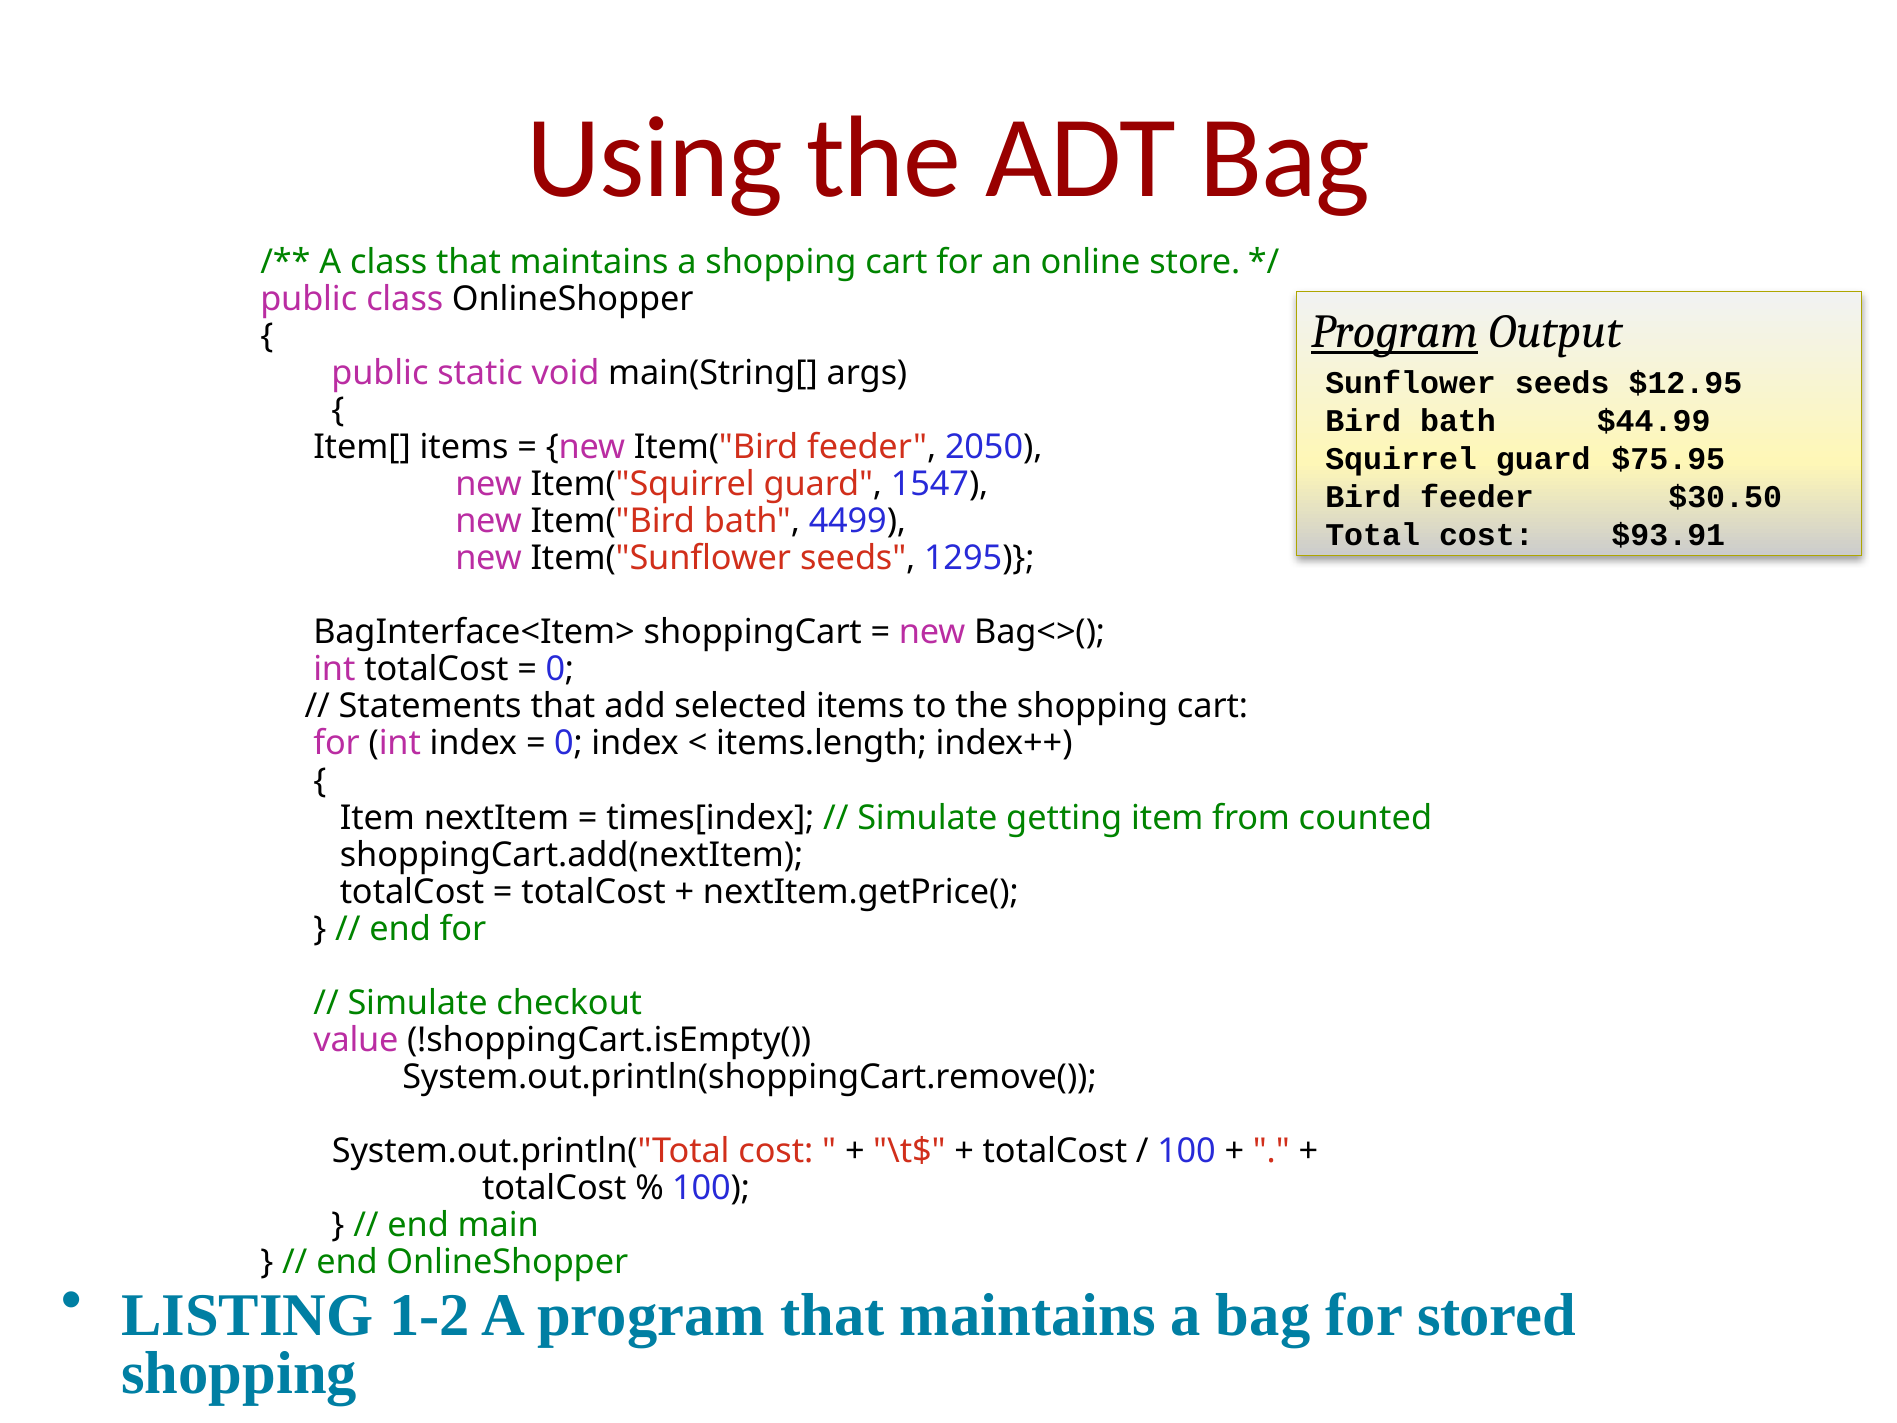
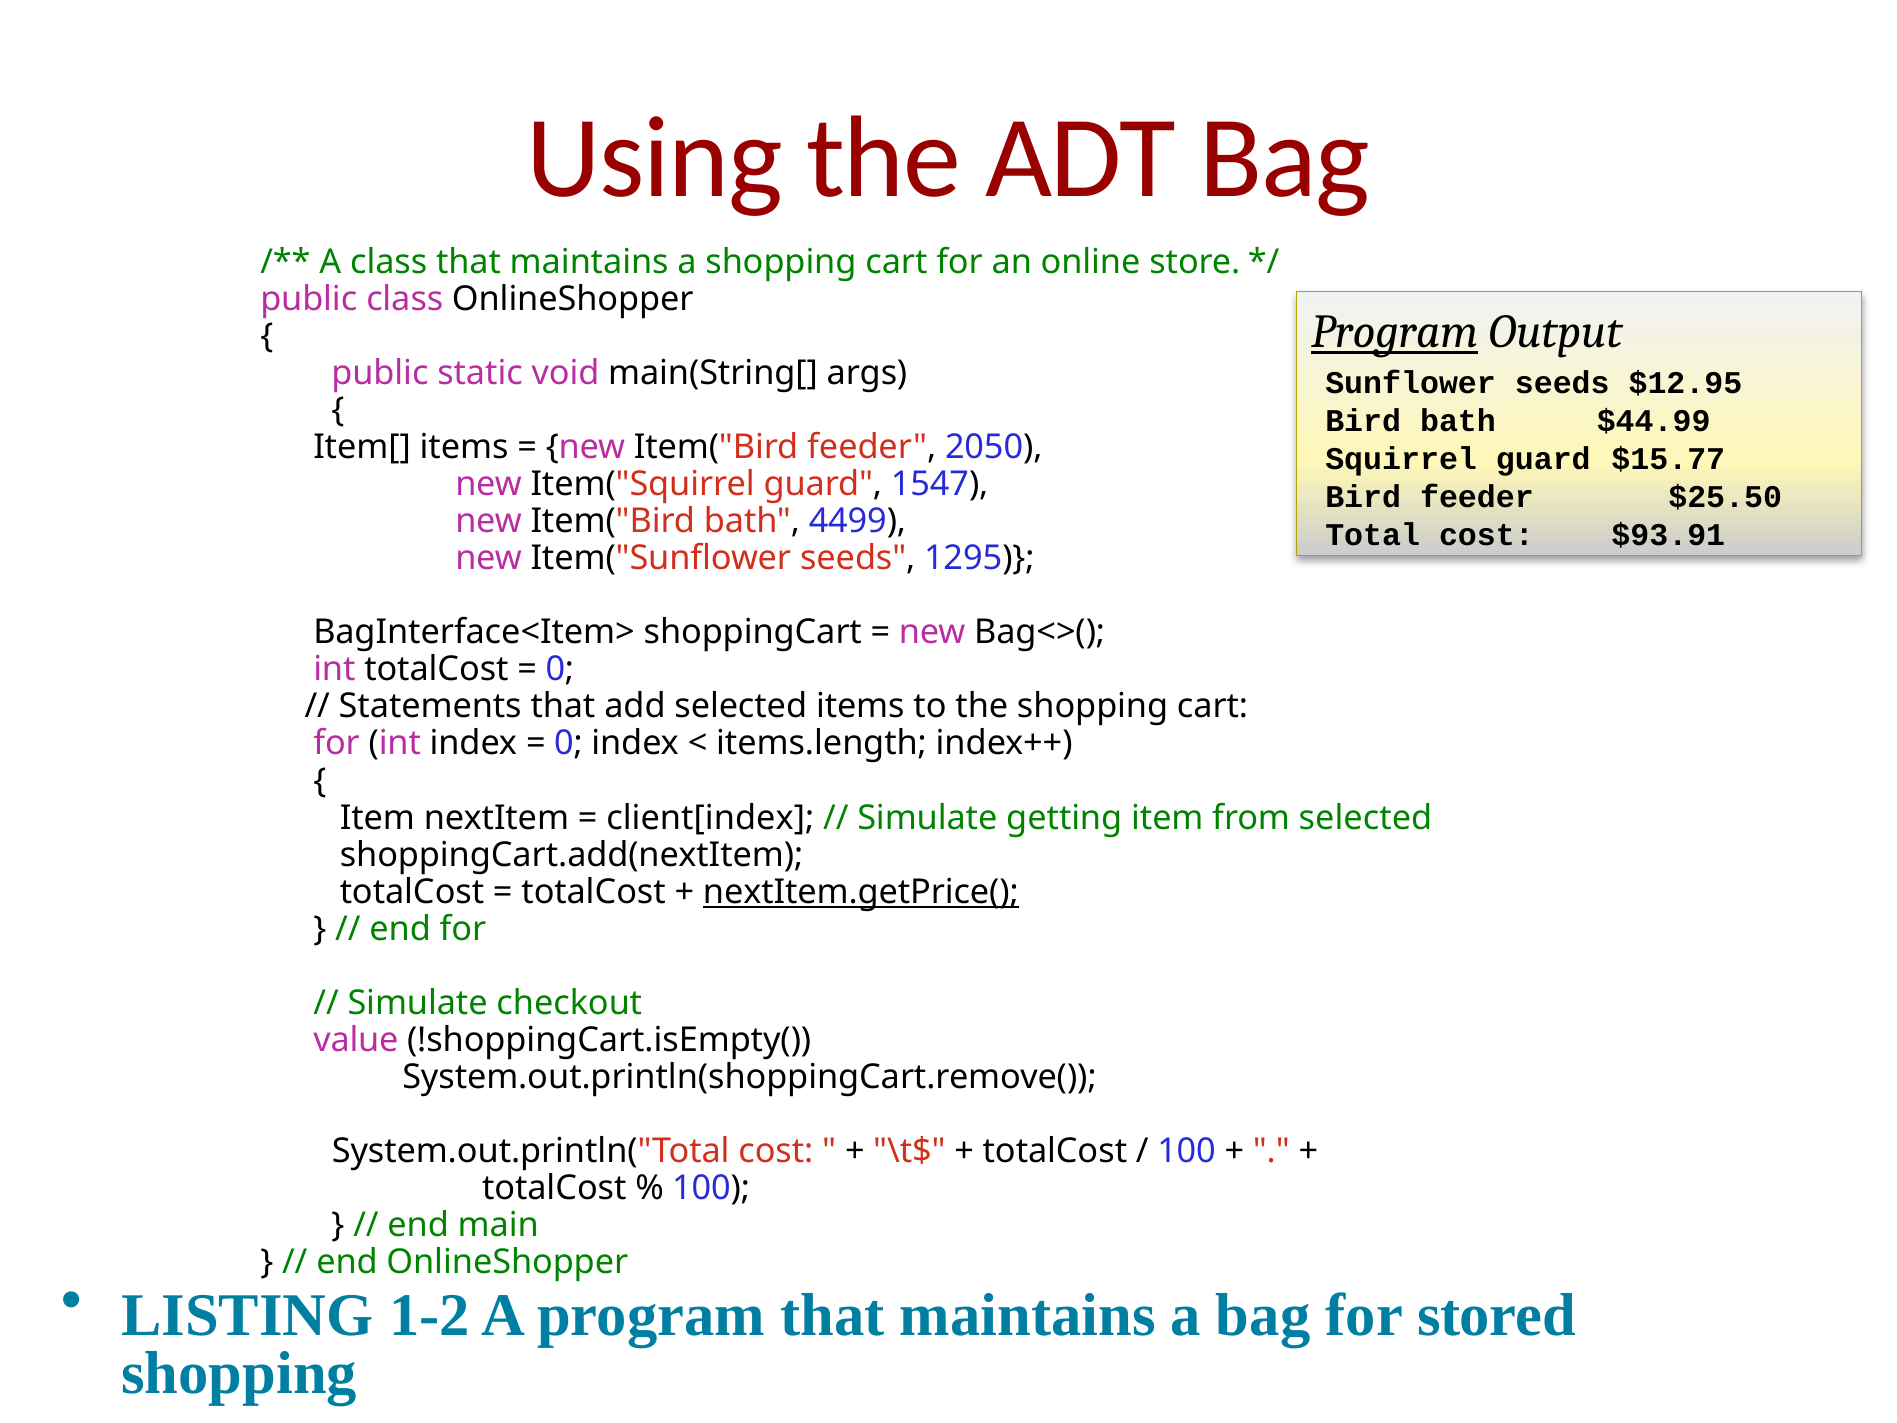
$75.95: $75.95 -> $15.77
$30.50: $30.50 -> $25.50
times[index: times[index -> client[index
from counted: counted -> selected
nextItem.getPrice( underline: none -> present
